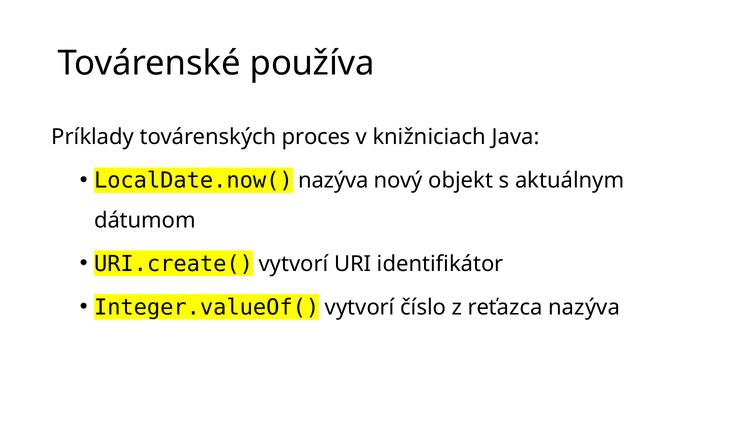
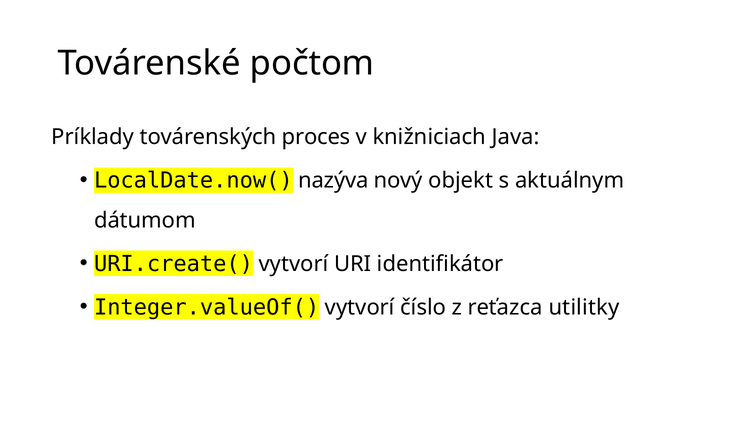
používa: používa -> počtom
reťazca nazýva: nazýva -> utilitky
